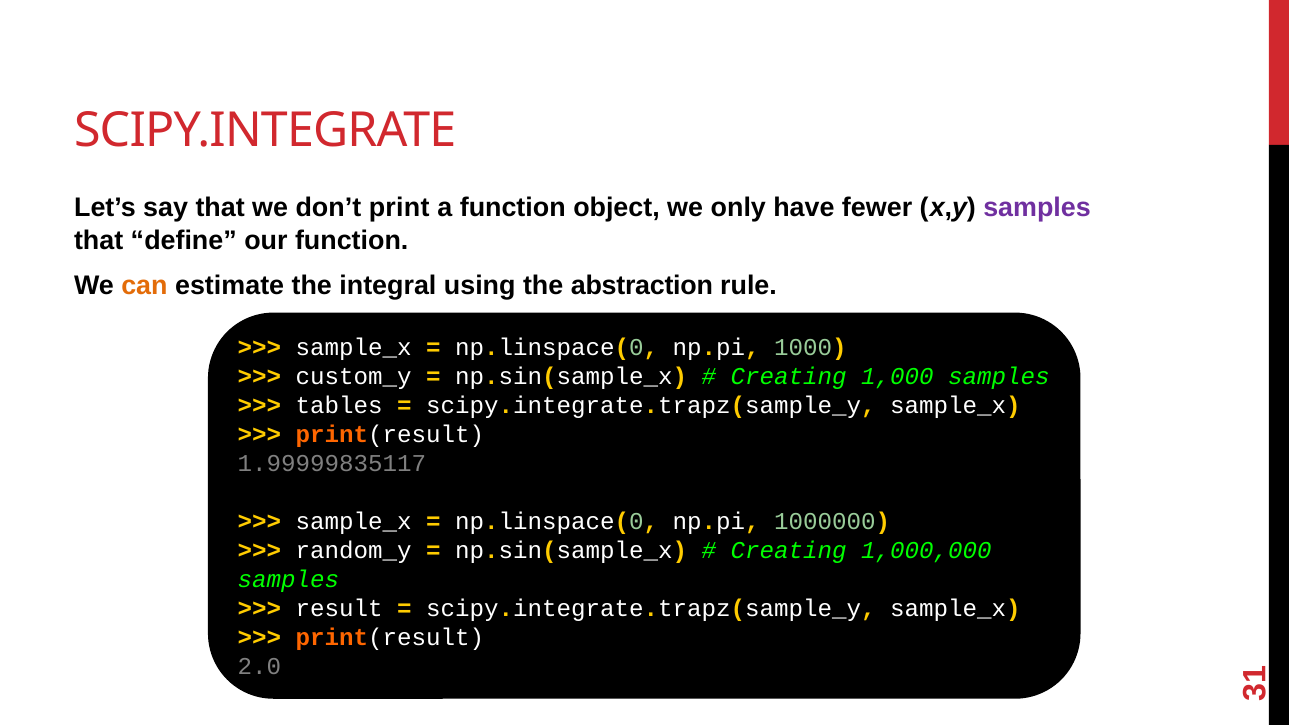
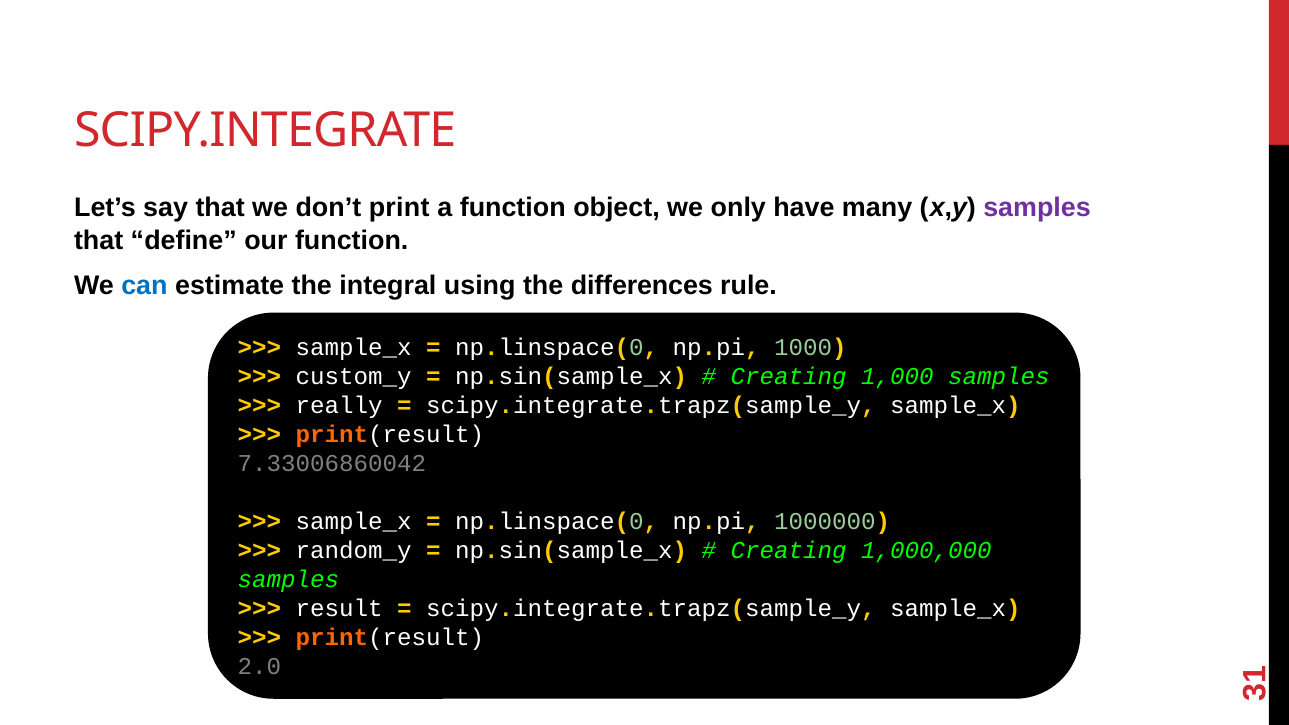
fewer: fewer -> many
can colour: orange -> blue
abstraction: abstraction -> differences
tables: tables -> really
1.99999835117: 1.99999835117 -> 7.33006860042
